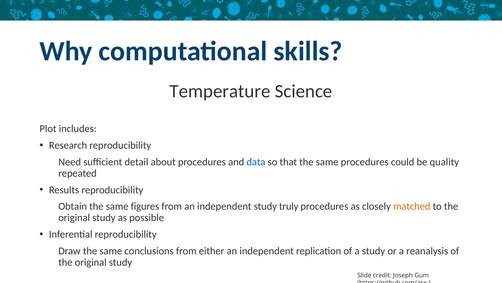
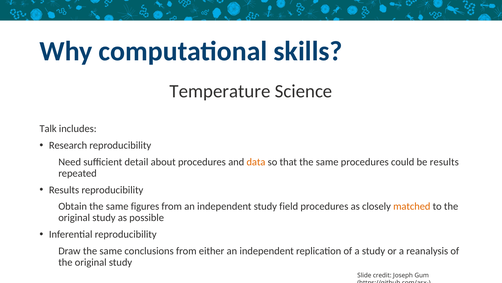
Plot: Plot -> Talk
data colour: blue -> orange
be quality: quality -> results
truly: truly -> field
